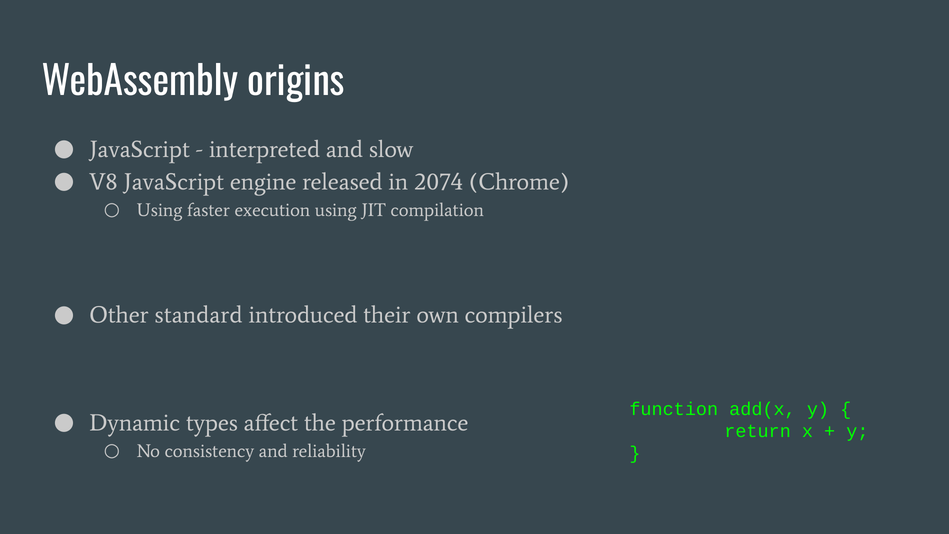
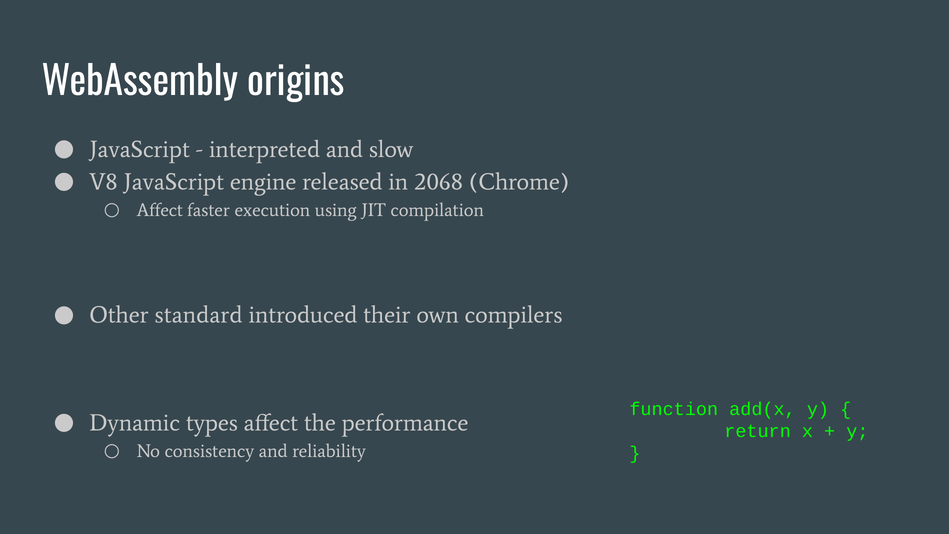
2074: 2074 -> 2068
Using at (160, 210): Using -> Affect
